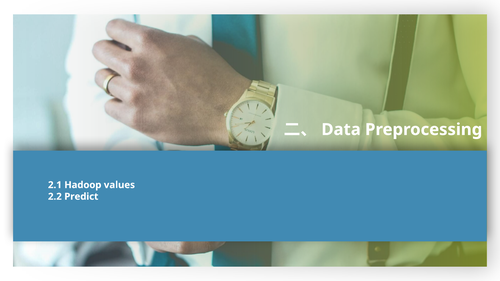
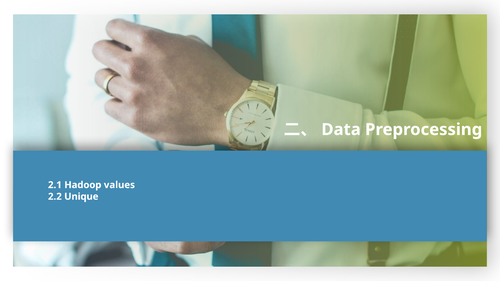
Predict: Predict -> Unique
